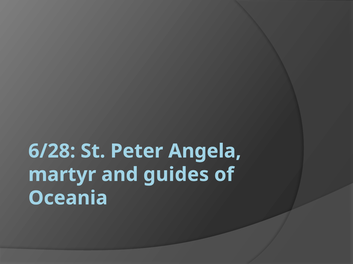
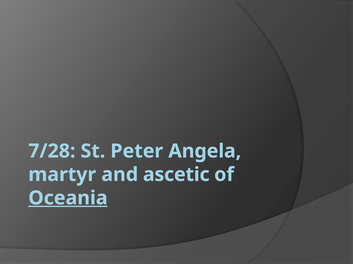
6/28: 6/28 -> 7/28
guides: guides -> ascetic
Oceania underline: none -> present
